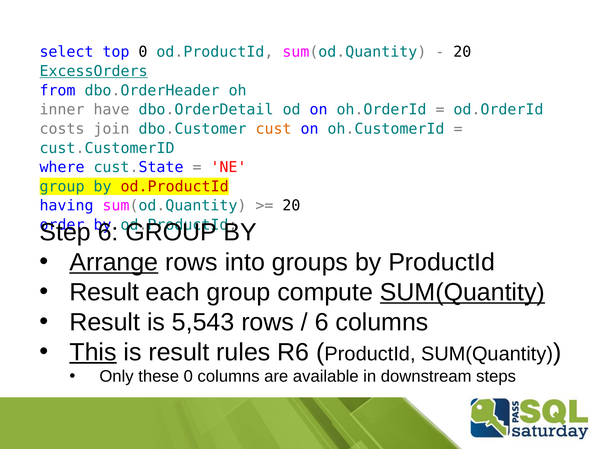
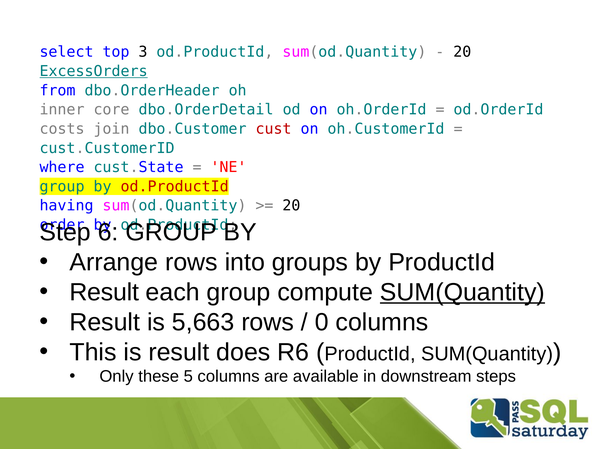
top 0: 0 -> 3
have: have -> core
cust colour: orange -> red
Arrange underline: present -> none
5,543: 5,543 -> 5,663
6 at (322, 322): 6 -> 0
This underline: present -> none
rules: rules -> does
these 0: 0 -> 5
